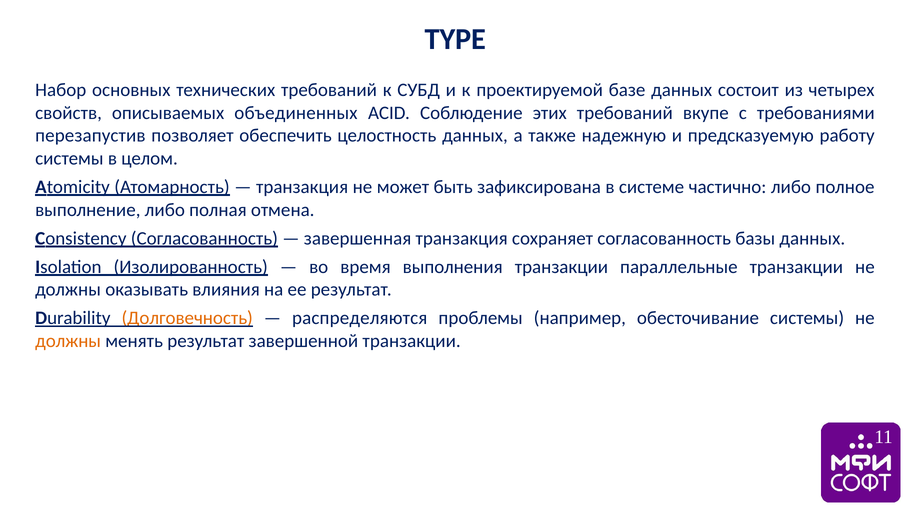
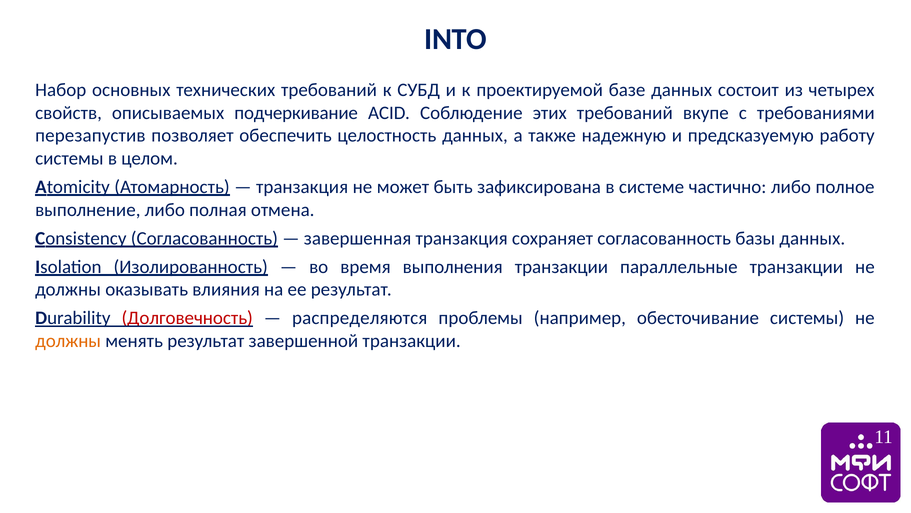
TYPE: TYPE -> INTO
объединенных: объединенных -> подчеркивание
Долговечность colour: orange -> red
